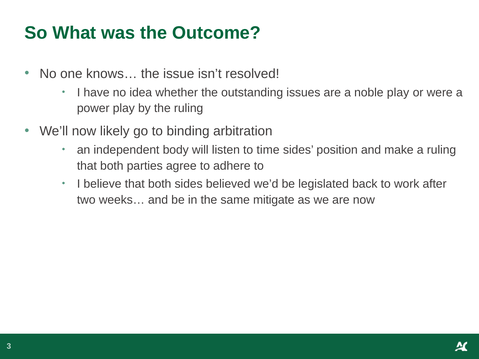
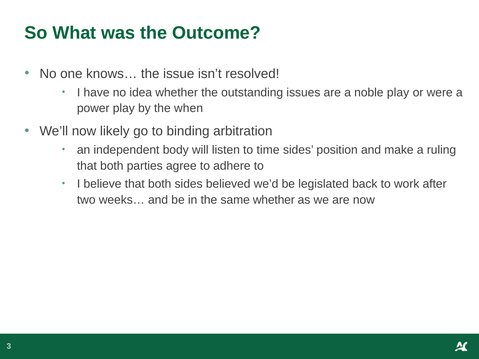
the ruling: ruling -> when
same mitigate: mitigate -> whether
